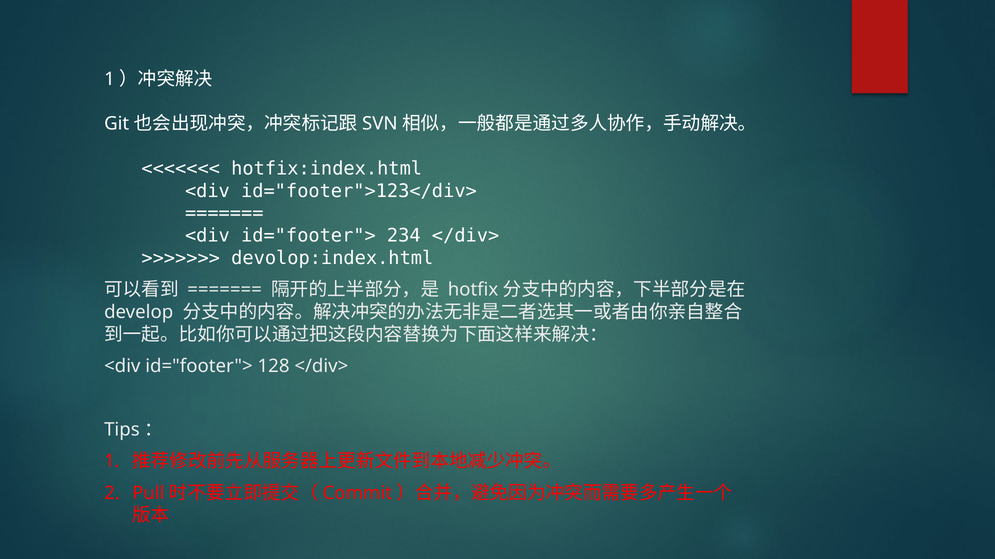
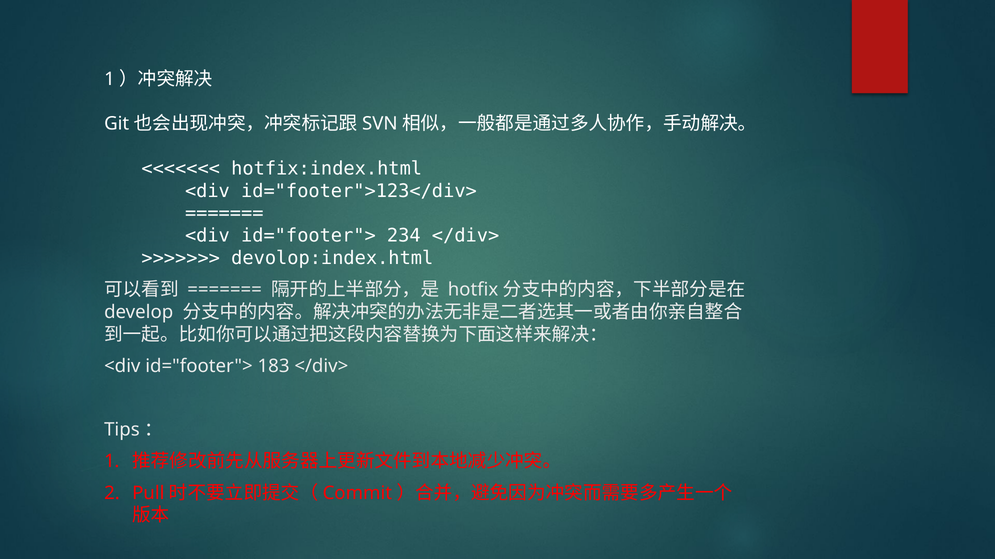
128: 128 -> 183
